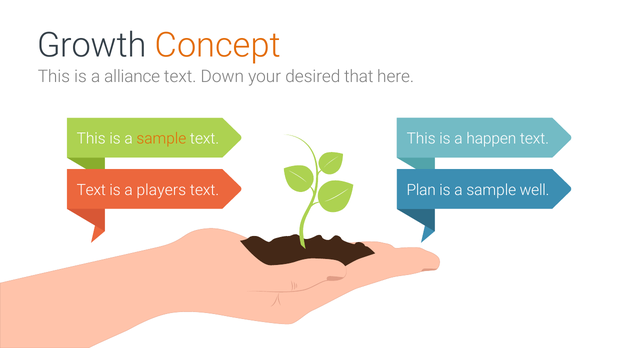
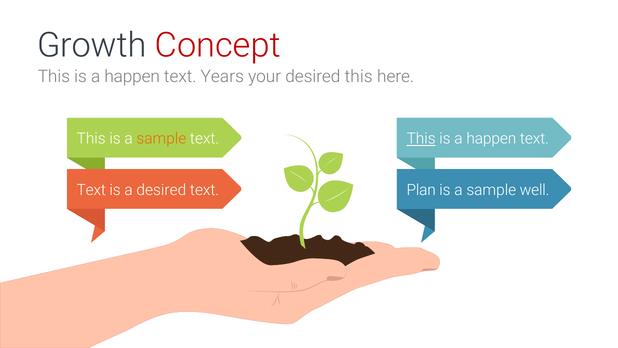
Concept colour: orange -> red
alliance at (132, 76): alliance -> happen
Down: Down -> Years
desired that: that -> this
This at (421, 139) underline: none -> present
a players: players -> desired
